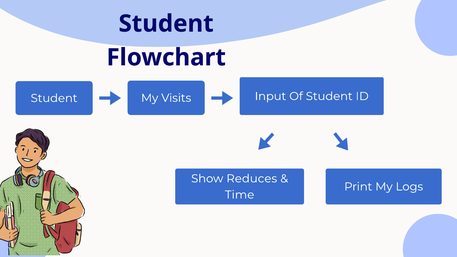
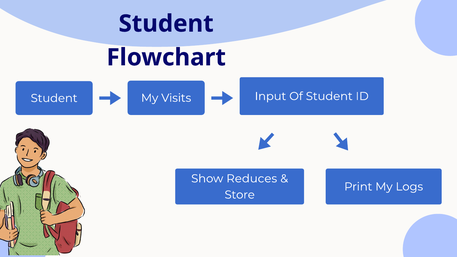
Time: Time -> Store
